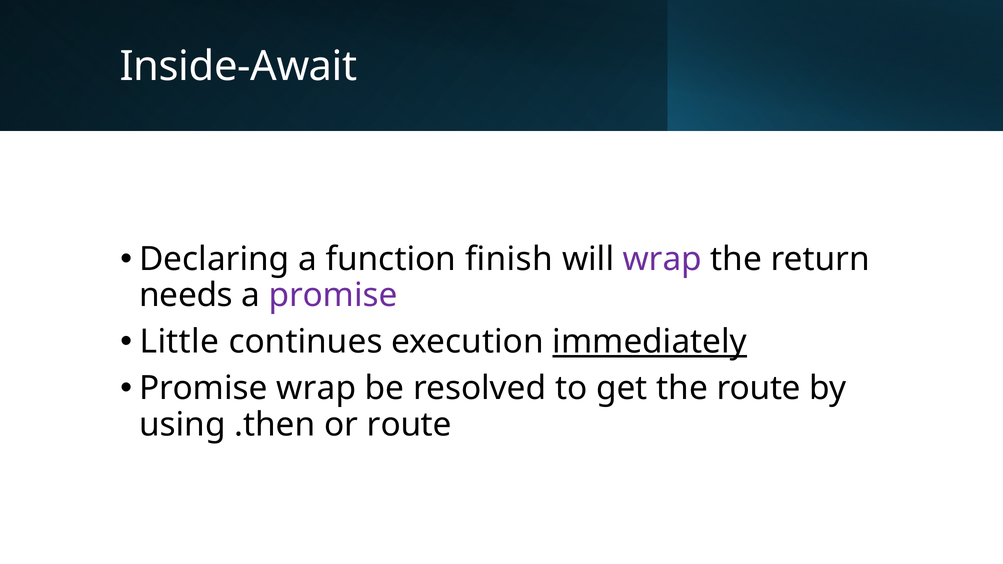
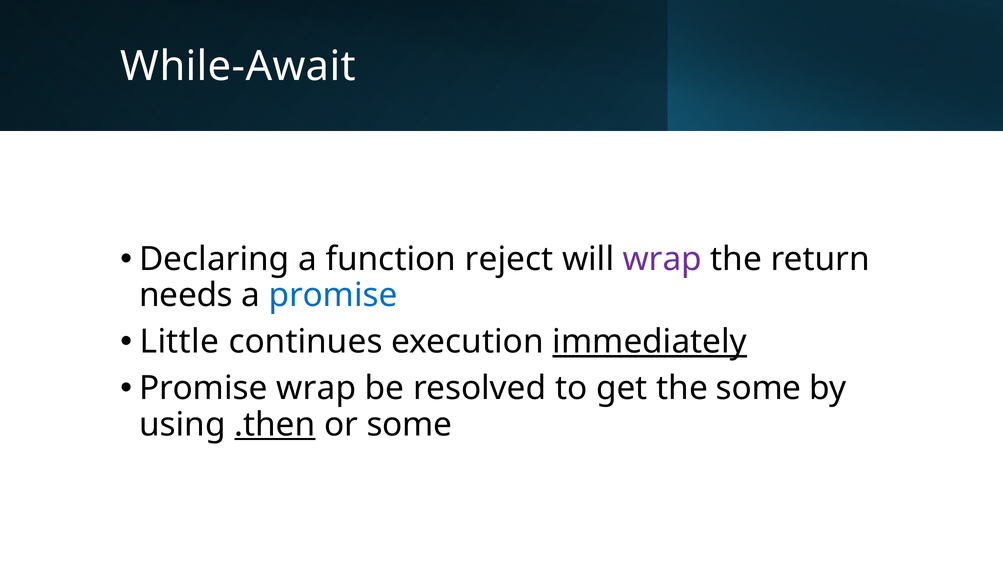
Inside-Await: Inside-Await -> While-Await
finish: finish -> reject
promise at (333, 295) colour: purple -> blue
the route: route -> some
.then underline: none -> present
or route: route -> some
